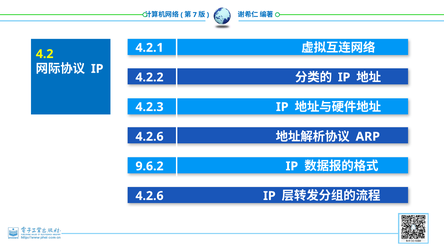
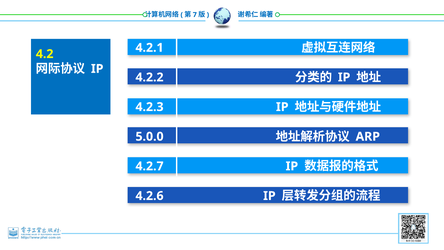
4.2.6 at (150, 136): 4.2.6 -> 5.0.0
9.6.2: 9.6.2 -> 4.2.7
